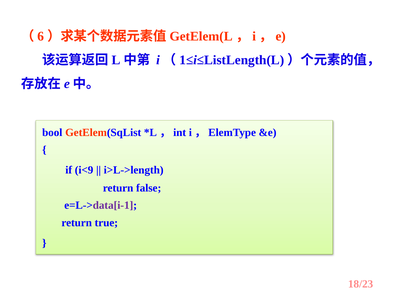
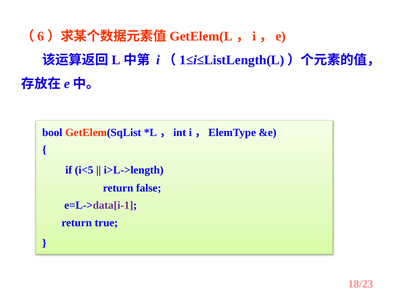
i<9: i<9 -> i<5
